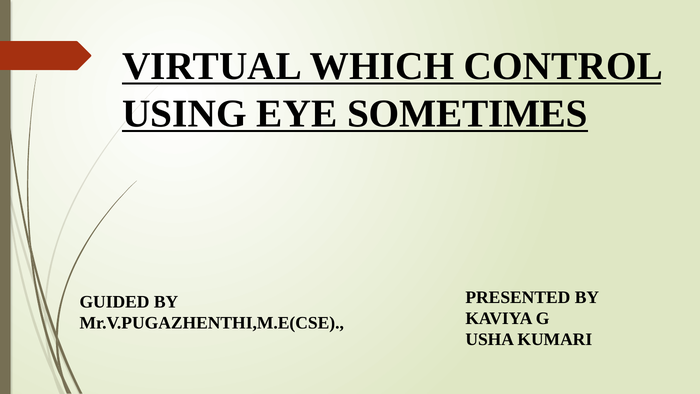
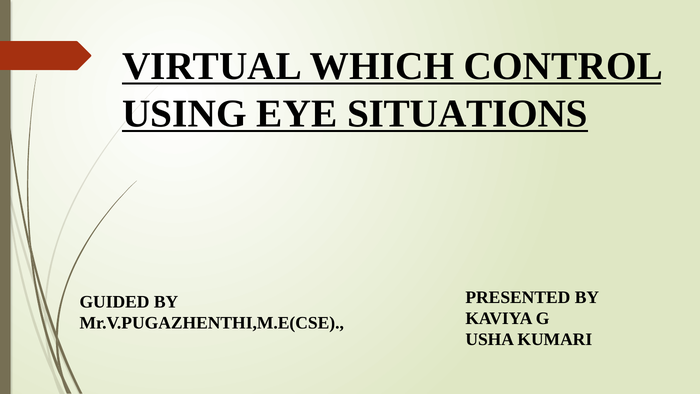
SOMETIMES: SOMETIMES -> SITUATIONS
